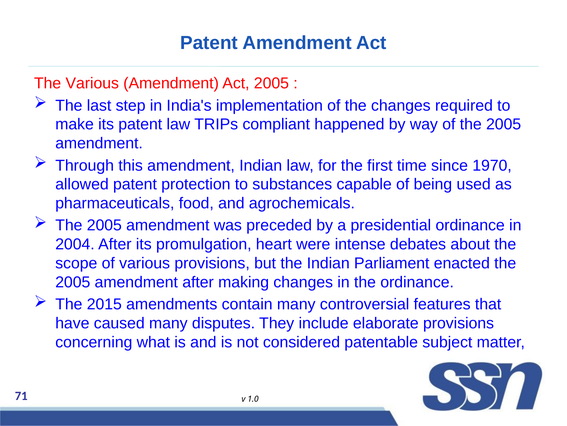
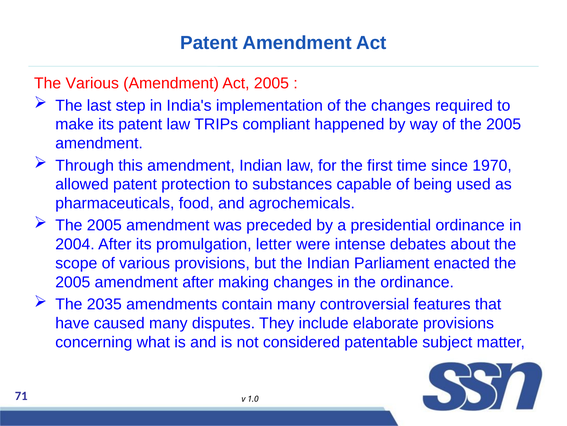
heart: heart -> letter
2015: 2015 -> 2035
